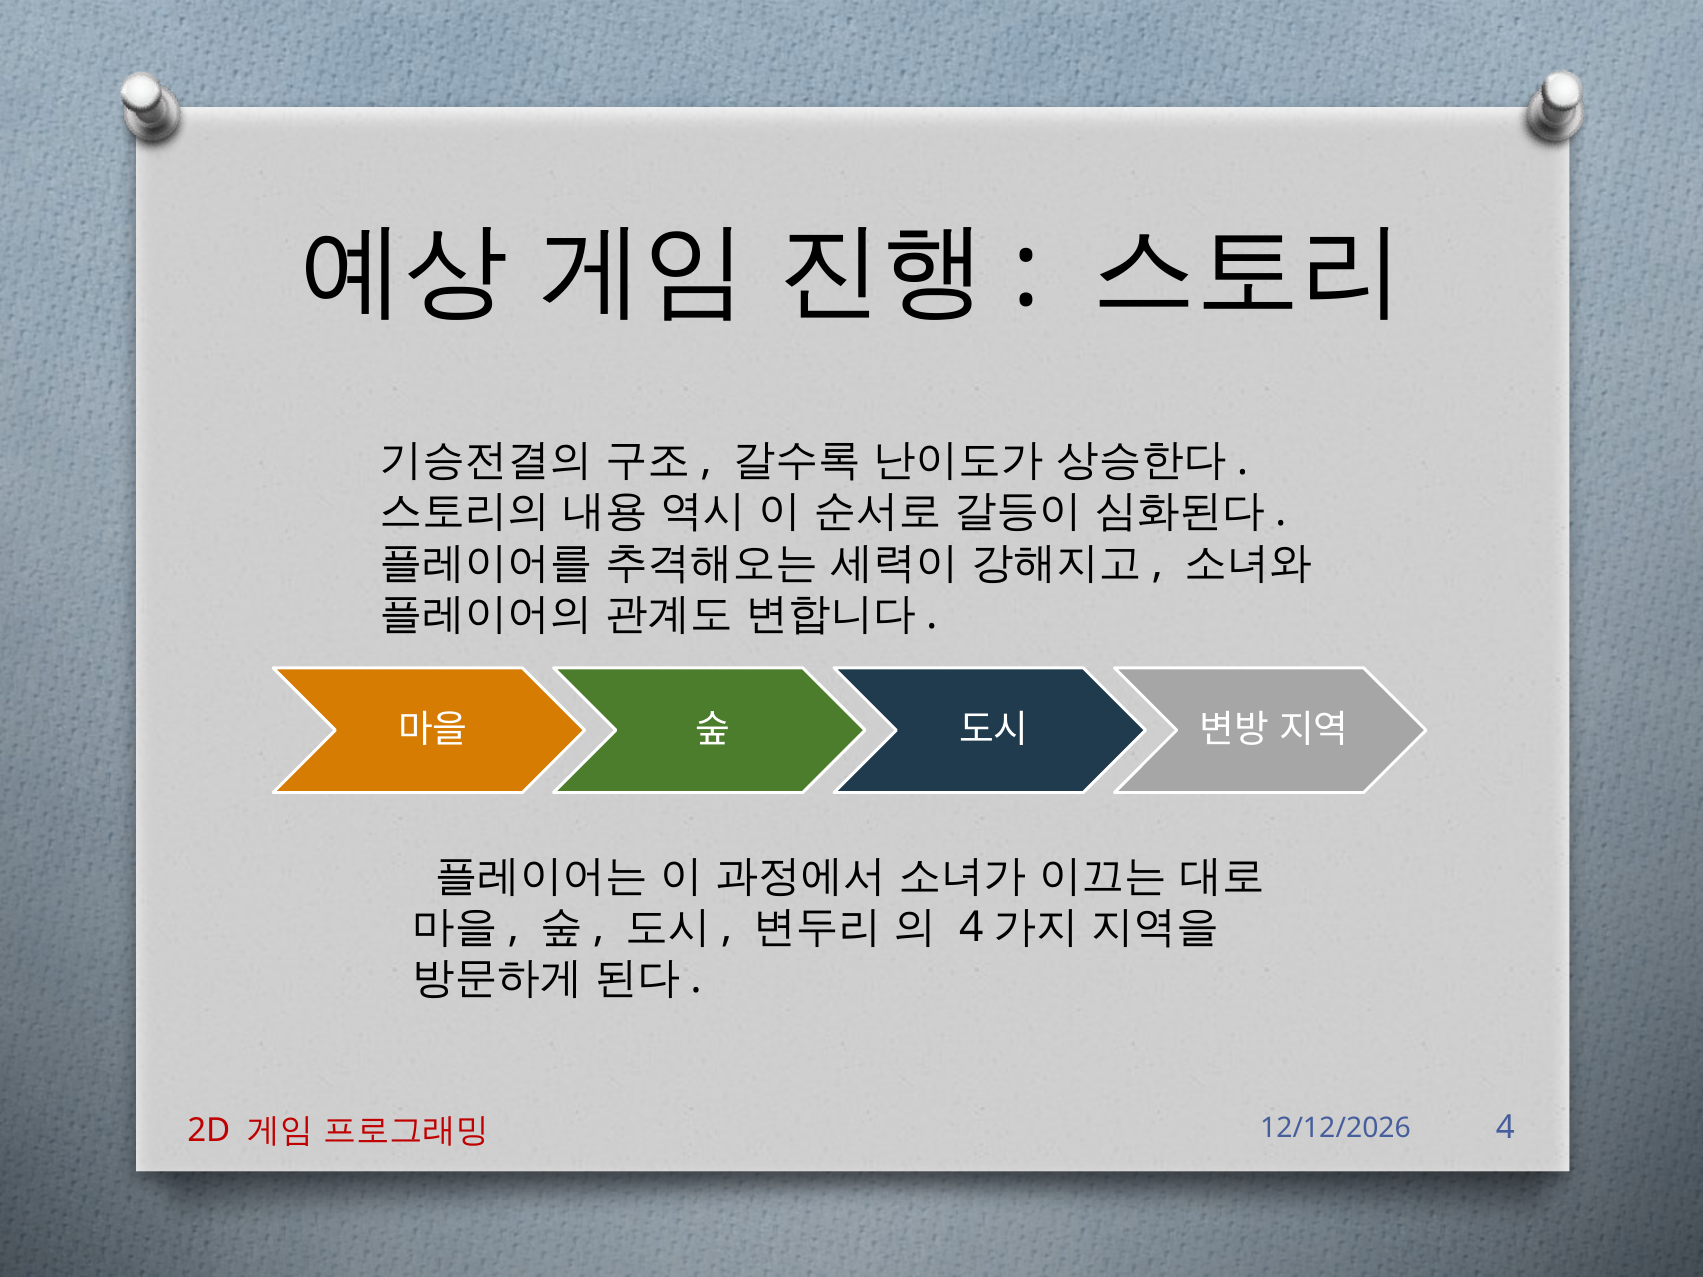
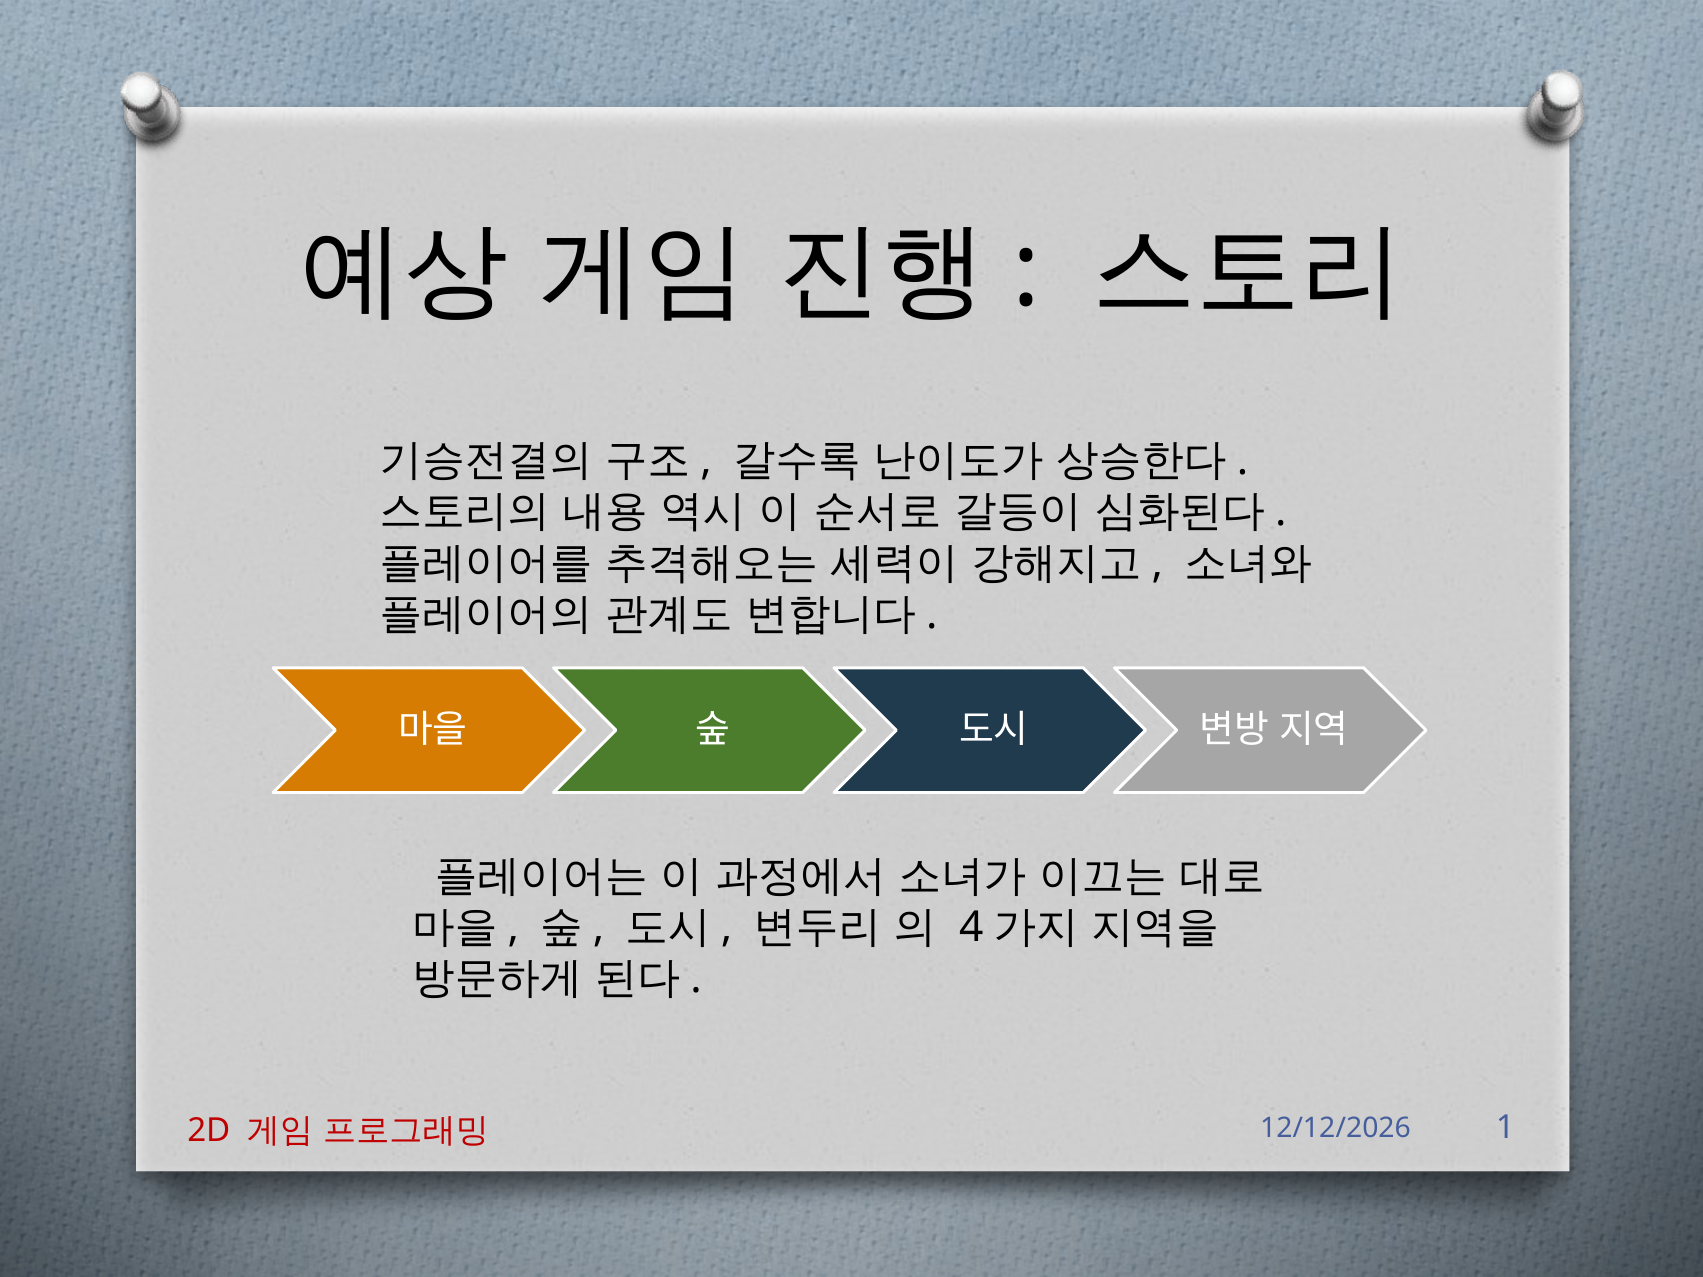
4: 4 -> 1
